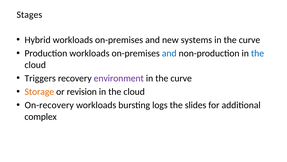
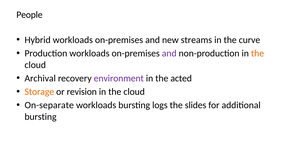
Stages: Stages -> People
systems: systems -> streams
and at (169, 53) colour: blue -> purple
the at (258, 53) colour: blue -> orange
Triggers: Triggers -> Archival
curve at (181, 78): curve -> acted
On-recovery: On-recovery -> On-separate
complex at (41, 116): complex -> bursting
